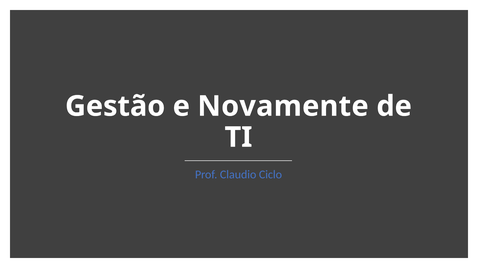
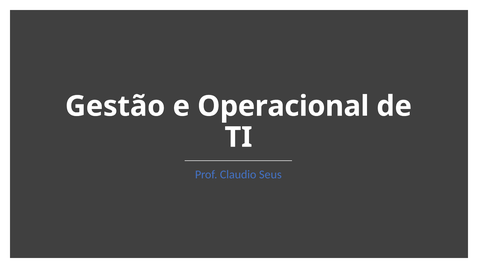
Novamente: Novamente -> Operacional
Ciclo: Ciclo -> Seus
